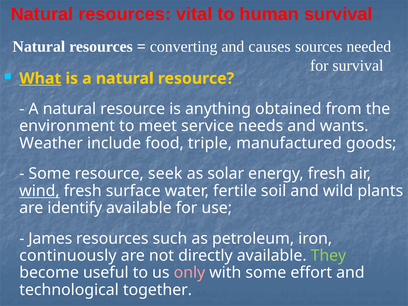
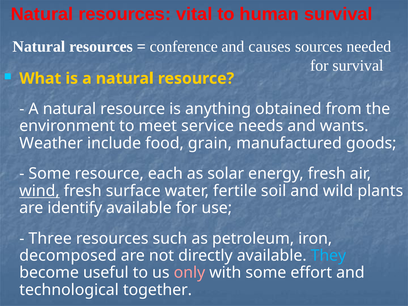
converting: converting -> conference
What underline: present -> none
triple: triple -> grain
seek: seek -> each
James: James -> Three
continuously: continuously -> decomposed
They colour: light green -> light blue
